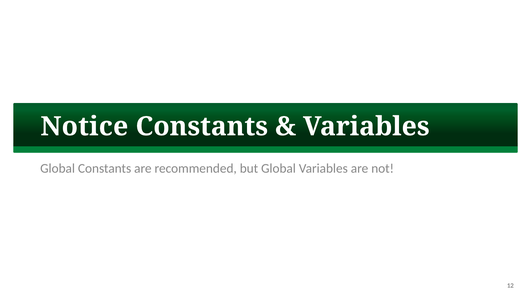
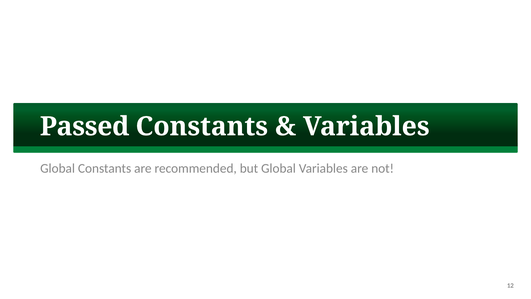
Notice: Notice -> Passed
